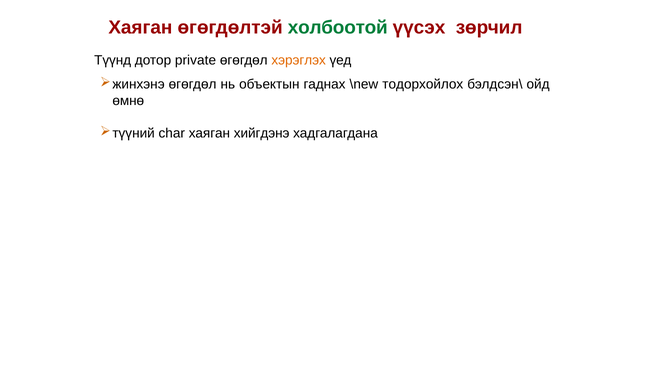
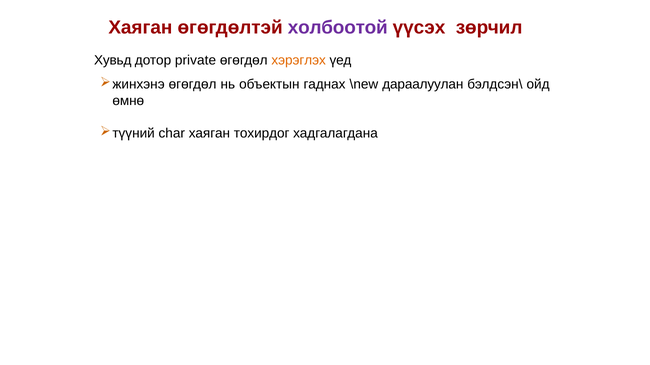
холбоотой colour: green -> purple
Түүнд: Түүнд -> Хувьд
тодорхойлох: тодорхойлох -> дараалуулан
хийгдэнэ: хийгдэнэ -> тохирдог
